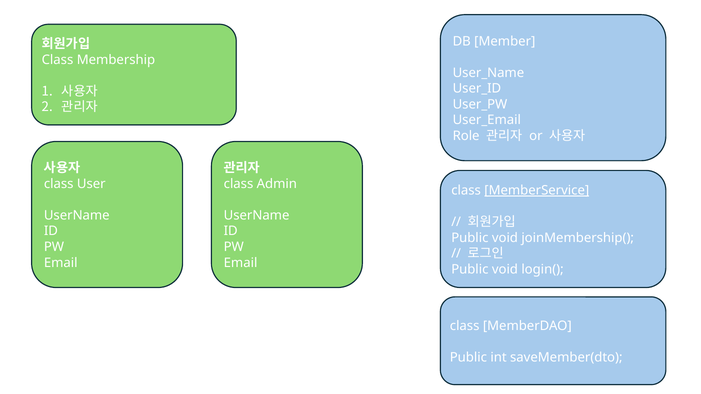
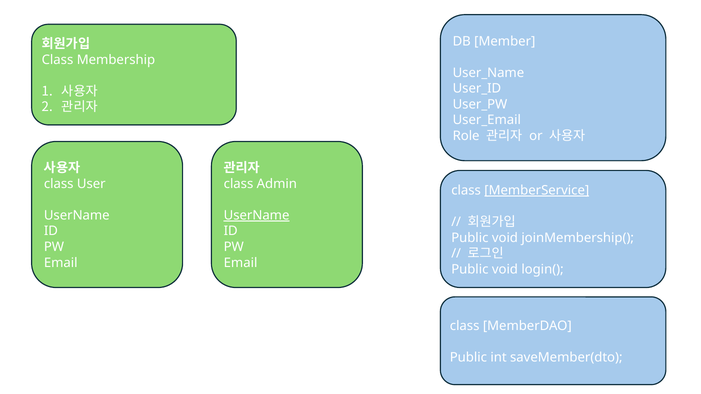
UserName at (257, 216) underline: none -> present
